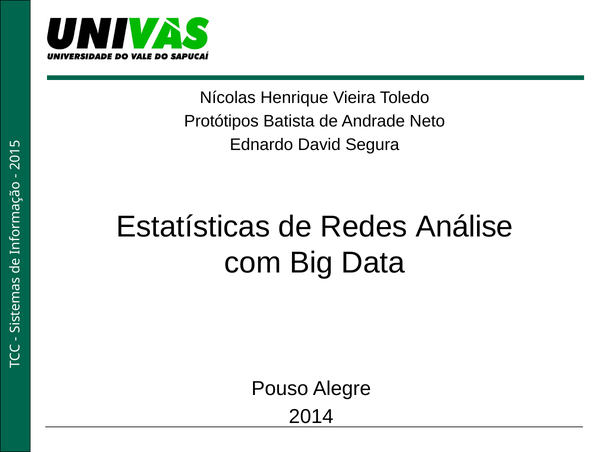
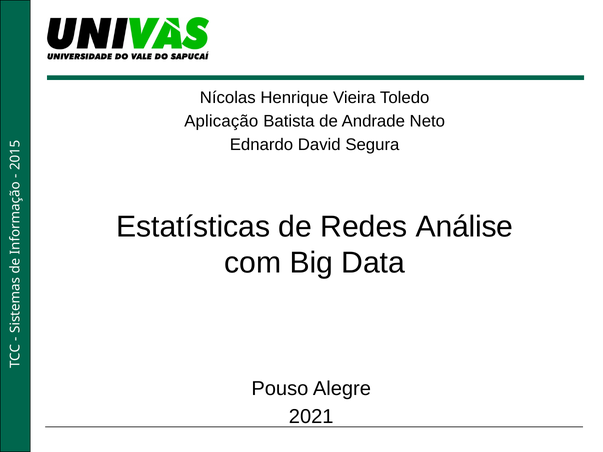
Protótipos: Protótipos -> Aplicação
2014: 2014 -> 2021
